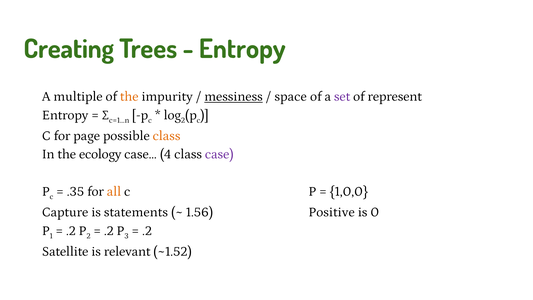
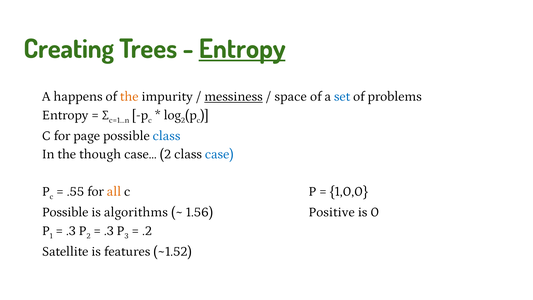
Entropy at (242, 49) underline: none -> present
multiple: multiple -> happens
set colour: purple -> blue
represent: represent -> problems
class at (167, 136) colour: orange -> blue
ecology: ecology -> though
case… 4: 4 -> 2
case colour: purple -> blue
.35: .35 -> .55
Capture at (65, 212): Capture -> Possible
statements: statements -> algorithms
.2 at (71, 231): .2 -> .3
.2 at (109, 231): .2 -> .3
relevant: relevant -> features
